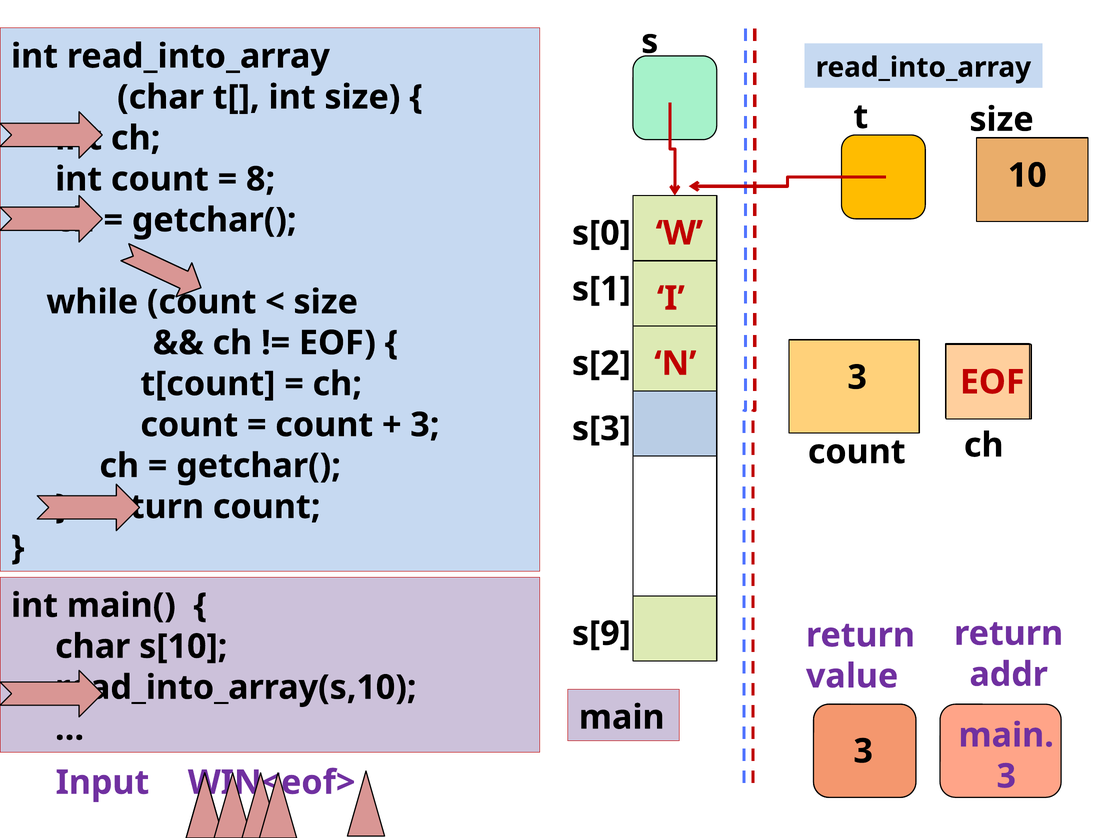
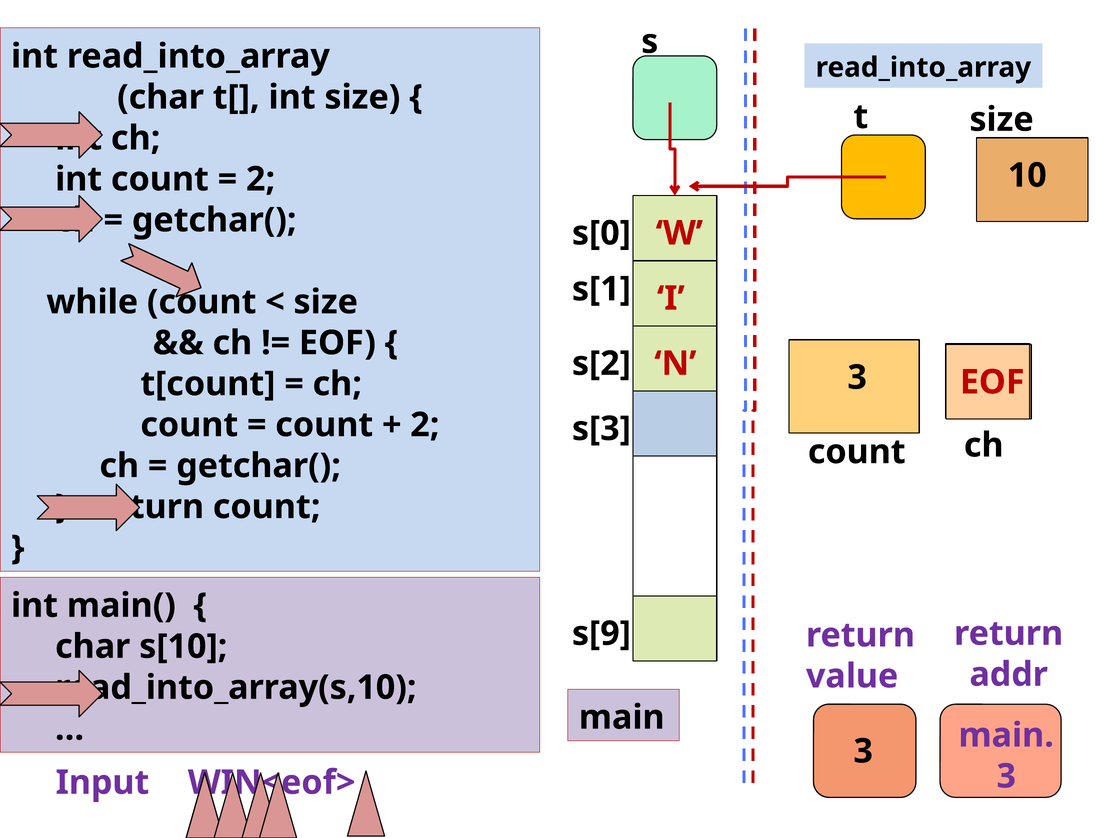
8 at (261, 179): 8 -> 2
3 at (425, 425): 3 -> 2
